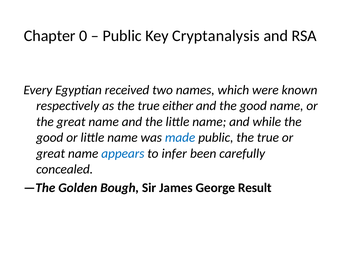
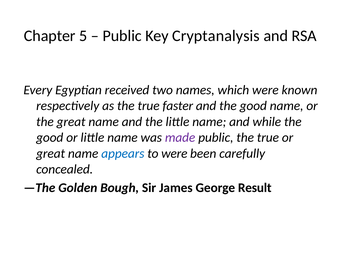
0: 0 -> 5
either: either -> faster
made colour: blue -> purple
to infer: infer -> were
